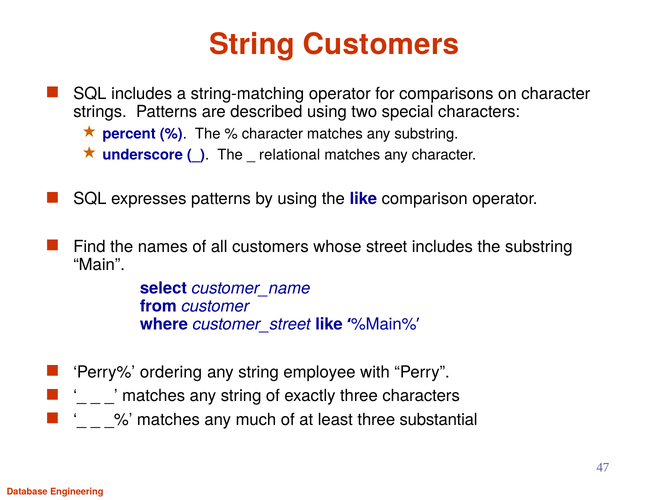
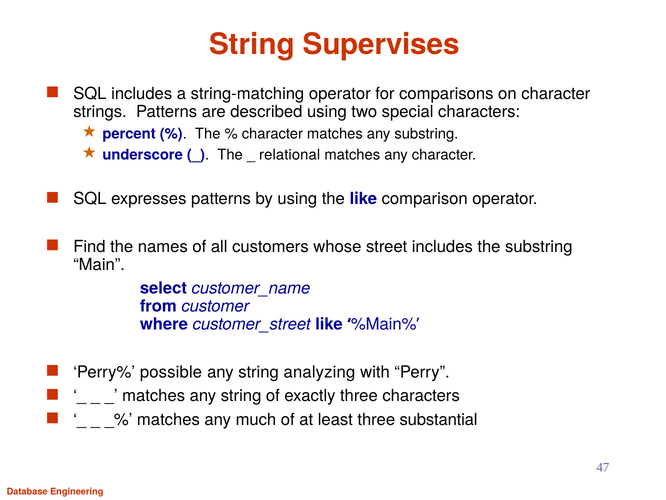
String Customers: Customers -> Supervises
ordering: ordering -> possible
employee: employee -> analyzing
